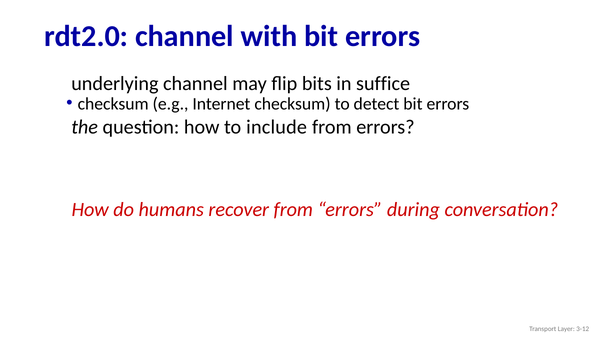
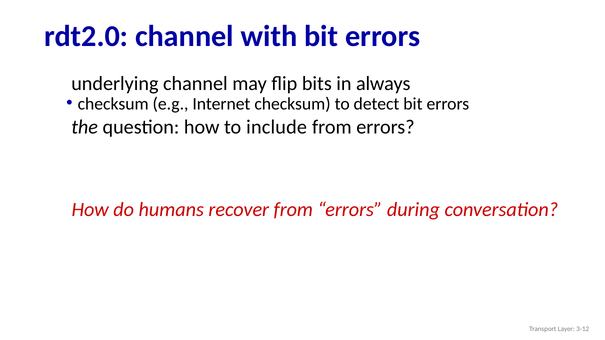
suffice: suffice -> always
